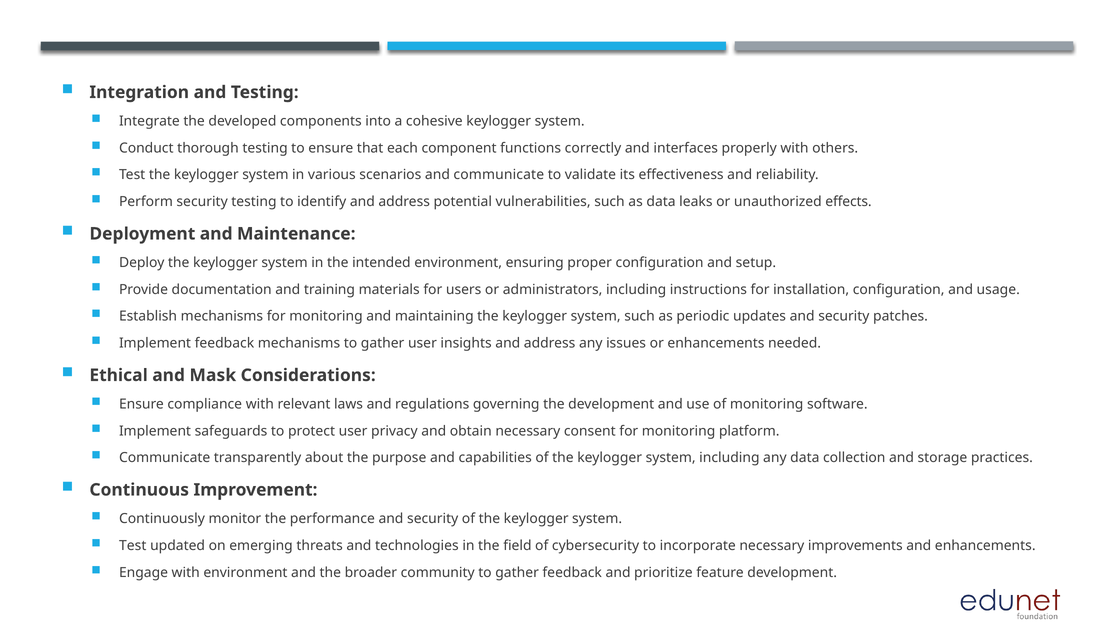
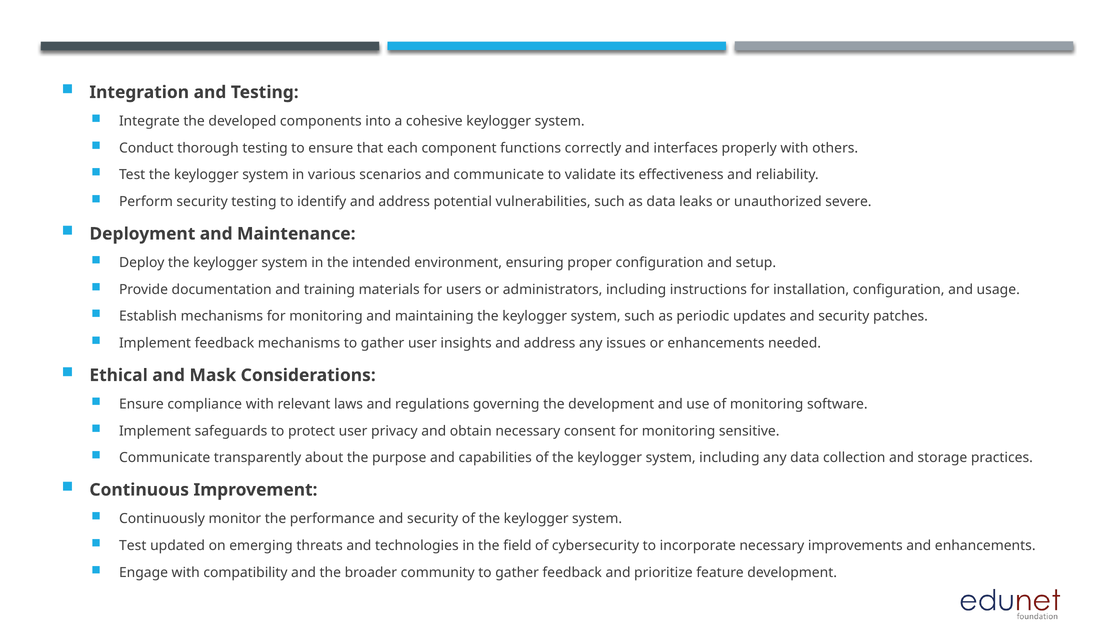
effects: effects -> severe
platform: platform -> sensitive
with environment: environment -> compatibility
